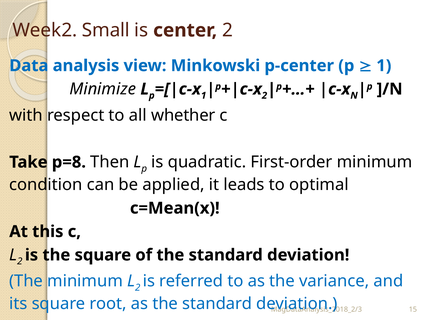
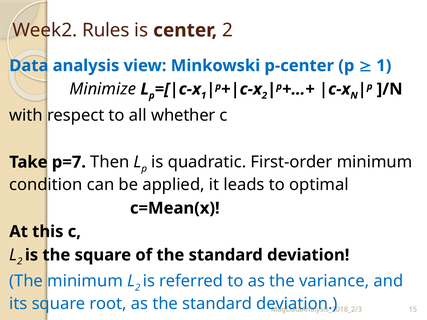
Small: Small -> Rules
p=8: p=8 -> p=7
